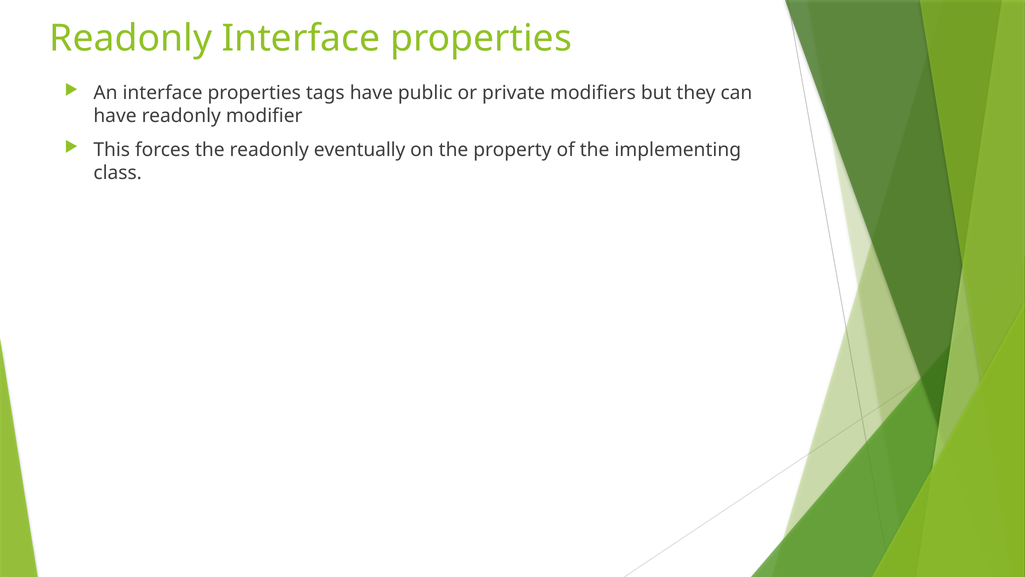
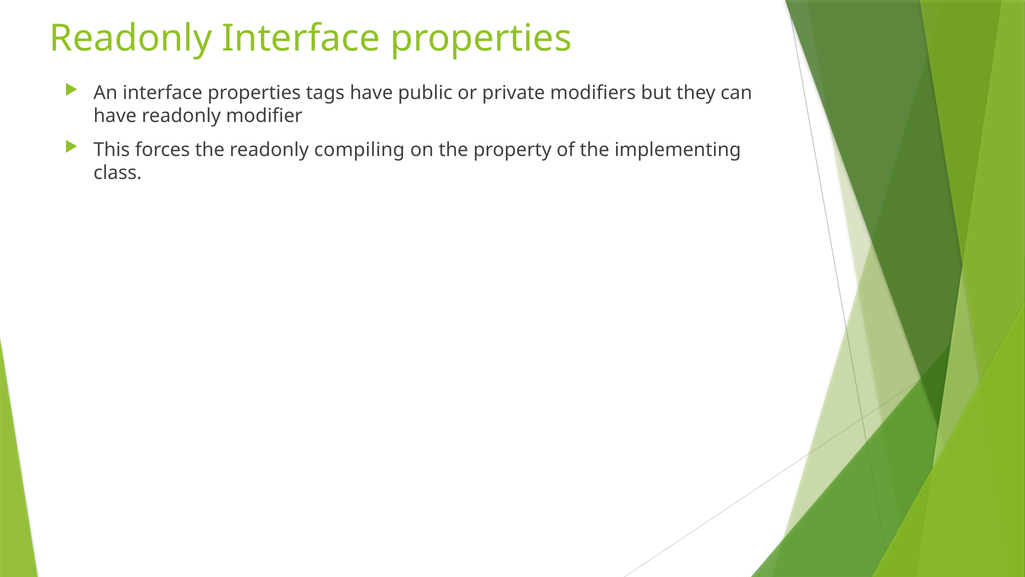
eventually: eventually -> compiling
